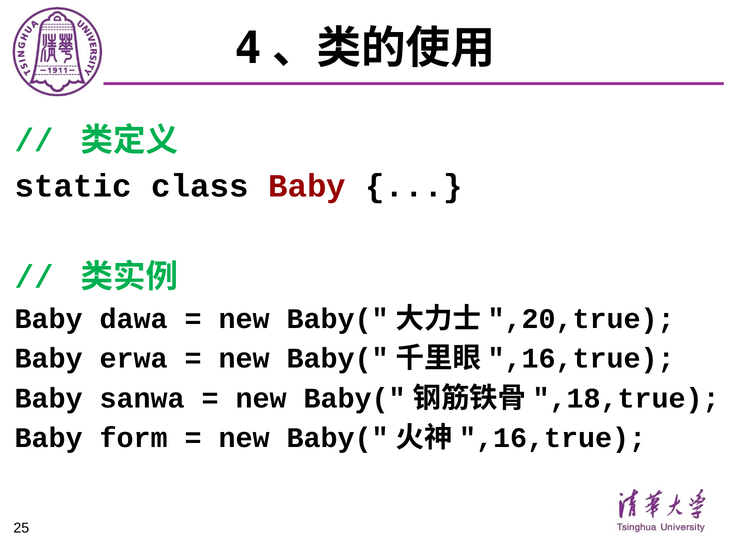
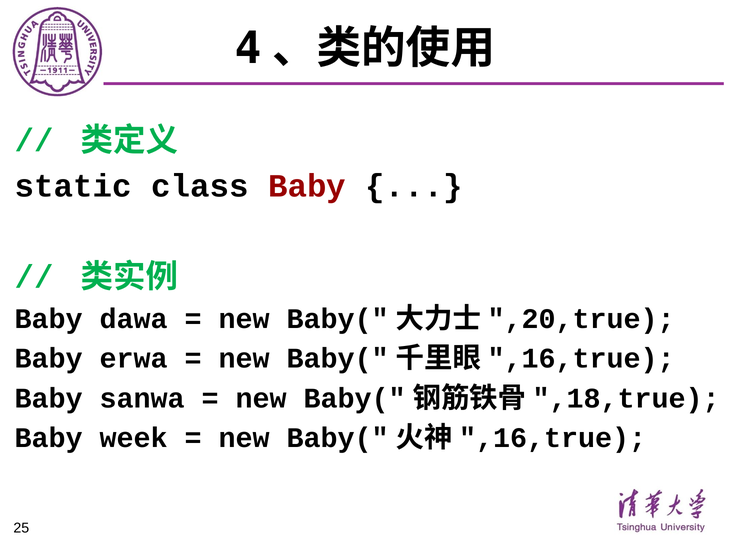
form: form -> week
